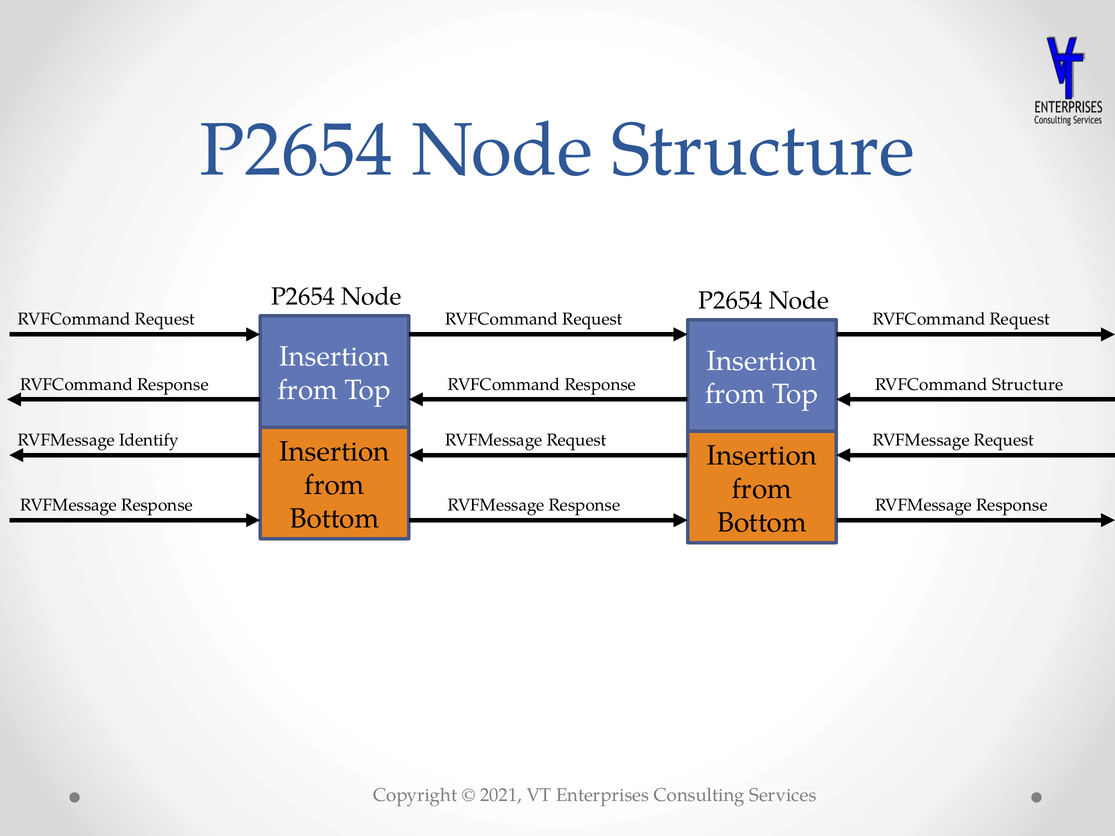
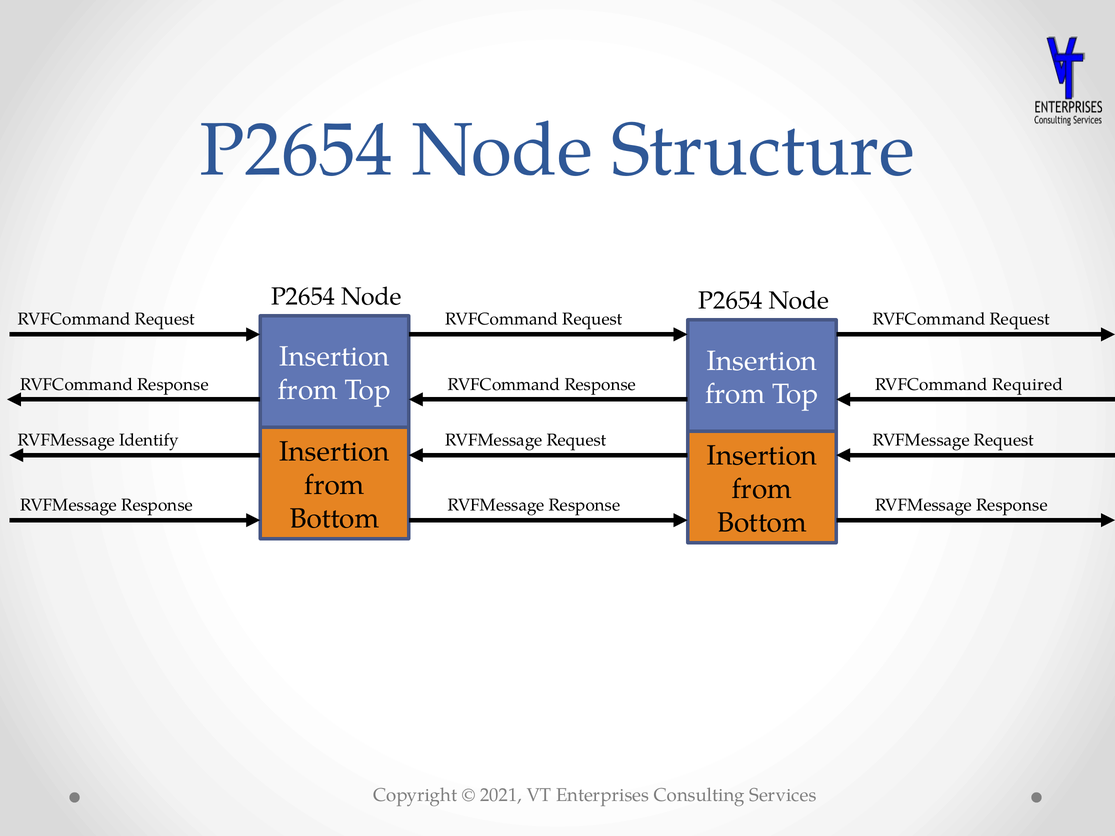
RVFCommand Structure: Structure -> Required
